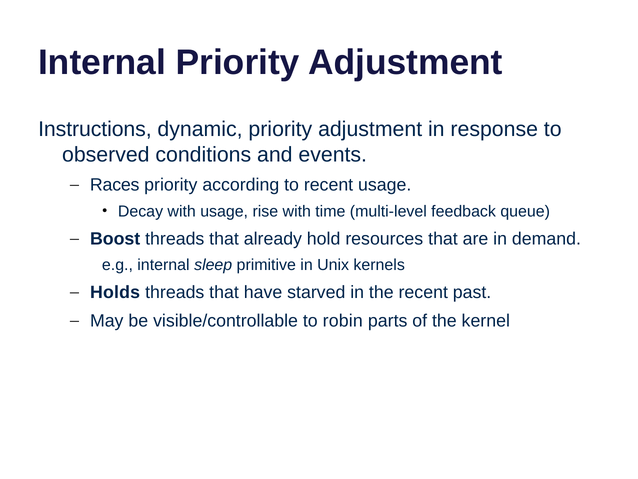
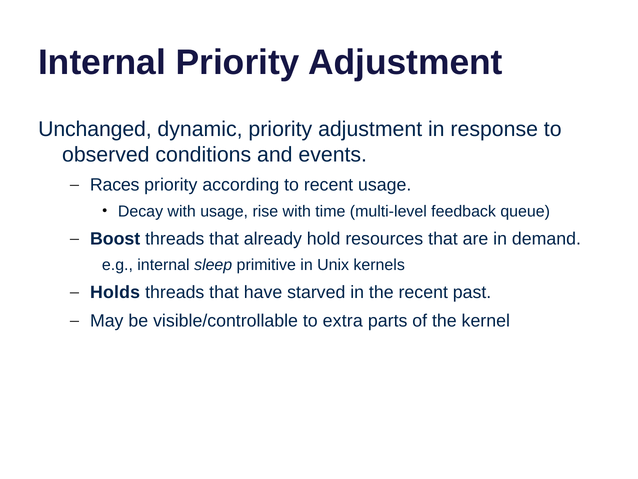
Instructions: Instructions -> Unchanged
robin: robin -> extra
